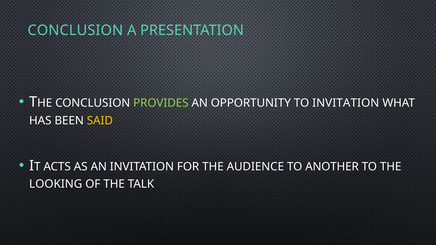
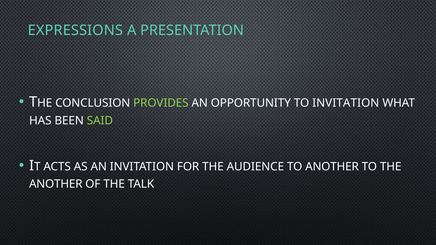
CONCLUSION at (75, 31): CONCLUSION -> EXPRESSIONS
SAID colour: yellow -> light green
LOOKING at (56, 184): LOOKING -> ANOTHER
